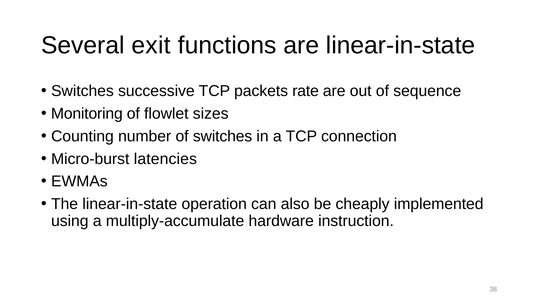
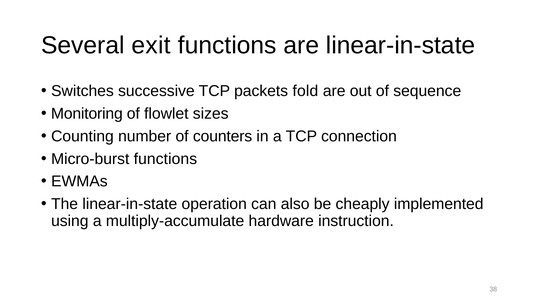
rate: rate -> fold
of switches: switches -> counters
Micro-burst latencies: latencies -> functions
